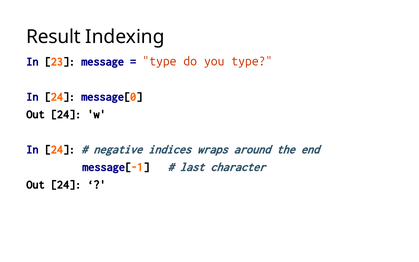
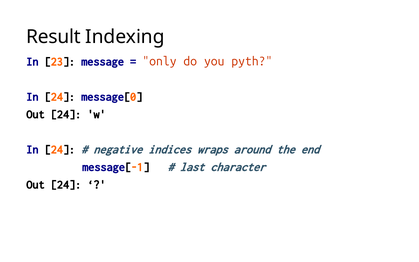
type at (159, 61): type -> only
you type: type -> pyth
